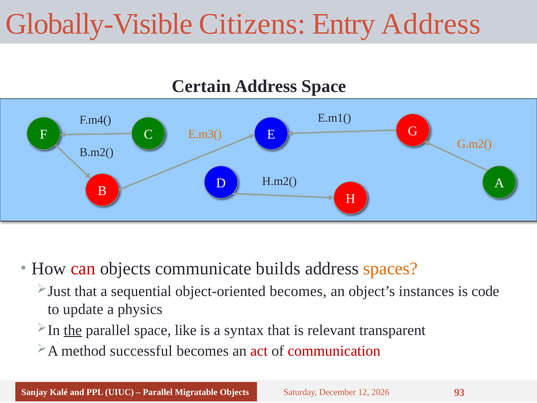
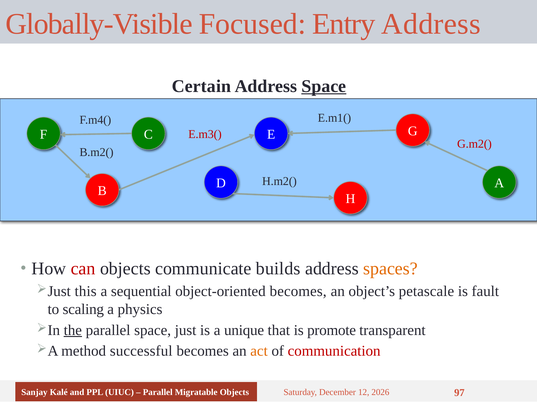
Citizens: Citizens -> Focused
Space at (324, 86) underline: none -> present
E.m3( colour: orange -> red
G.m2( colour: orange -> red
that at (86, 291): that -> this
instances: instances -> petascale
code: code -> fault
update: update -> scaling
like: like -> just
syntax: syntax -> unique
relevant: relevant -> promote
act colour: red -> orange
93: 93 -> 97
